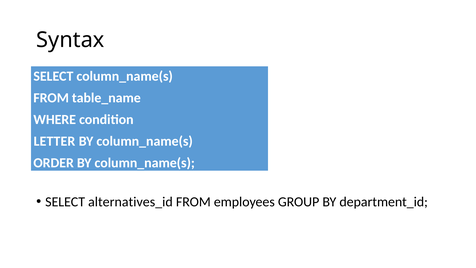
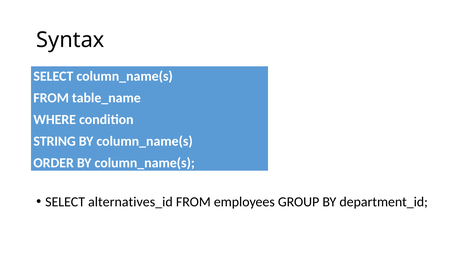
LETTER: LETTER -> STRING
